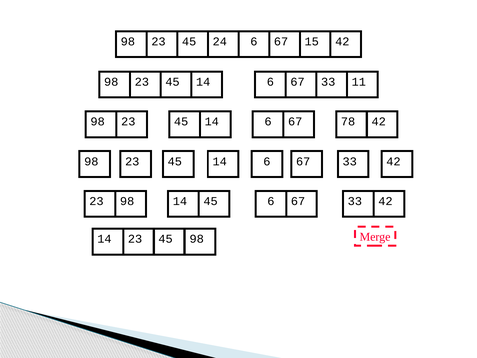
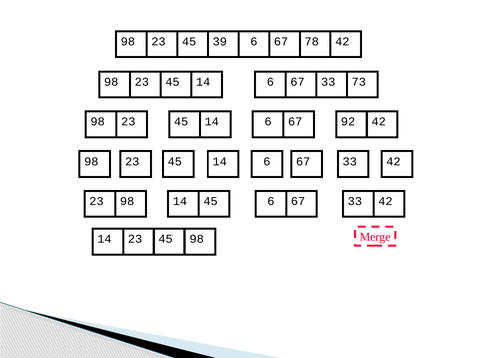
24: 24 -> 39
15: 15 -> 78
11: 11 -> 73
78: 78 -> 92
